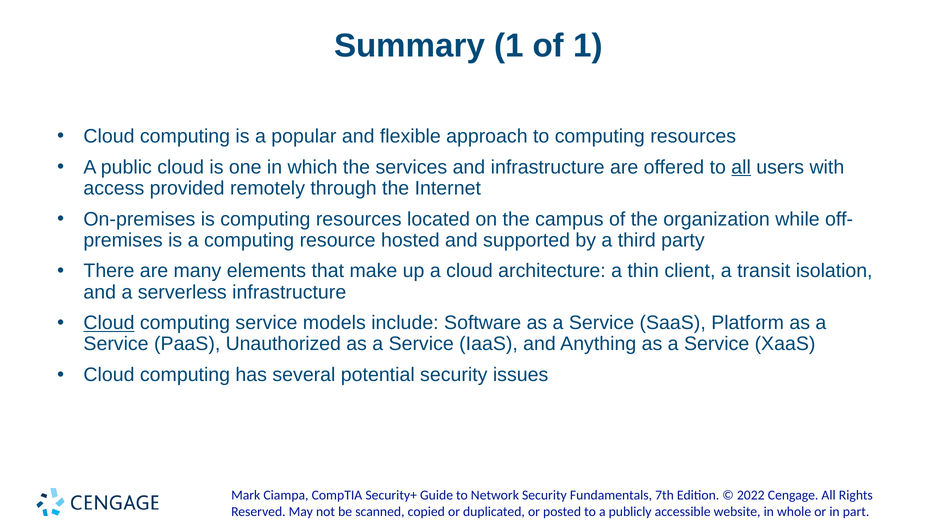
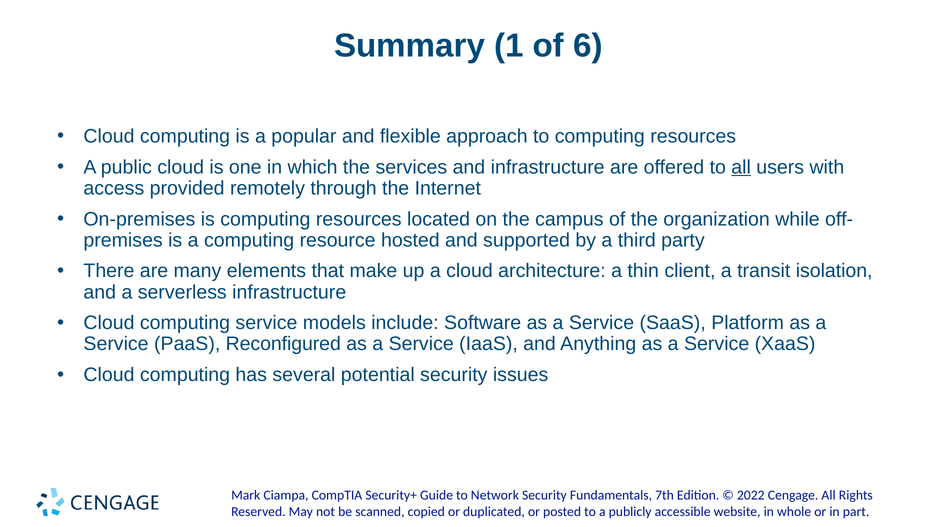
of 1: 1 -> 6
Cloud at (109, 323) underline: present -> none
Unauthorized: Unauthorized -> Reconfigured
